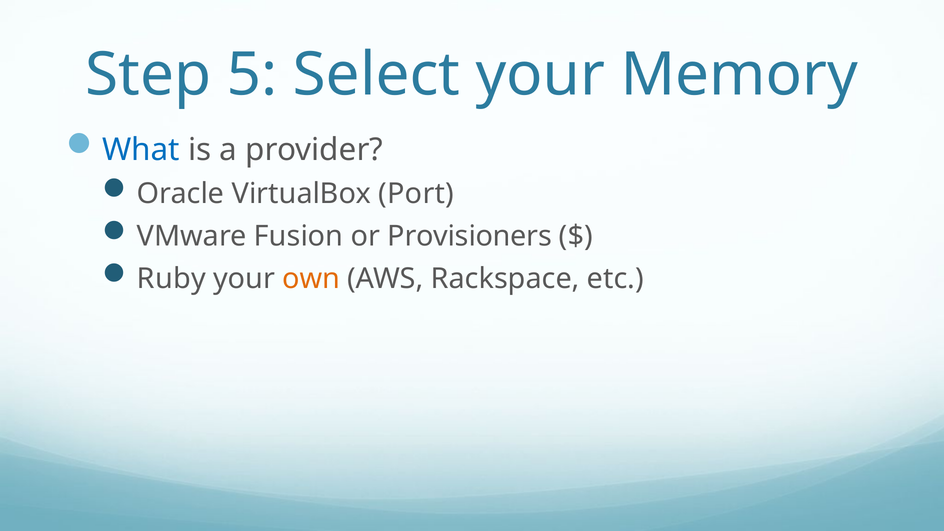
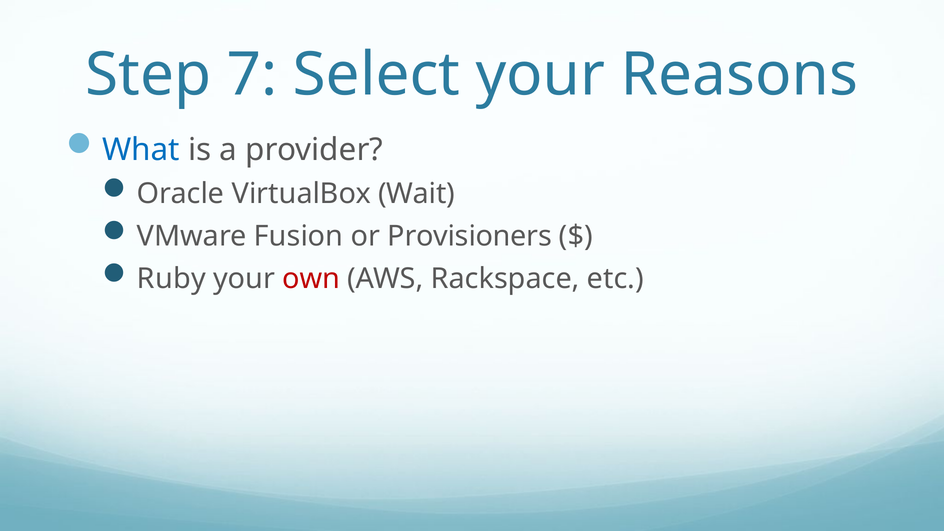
5: 5 -> 7
Memory: Memory -> Reasons
Port: Port -> Wait
own colour: orange -> red
